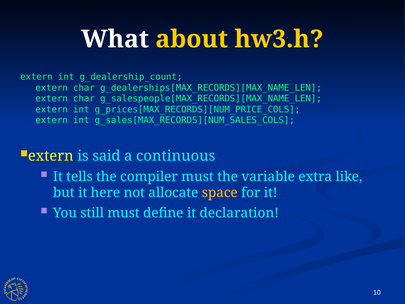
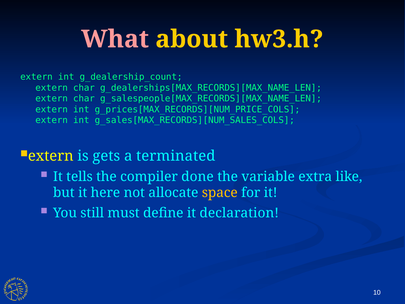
What colour: white -> pink
said: said -> gets
continuous: continuous -> terminated
compiler must: must -> done
